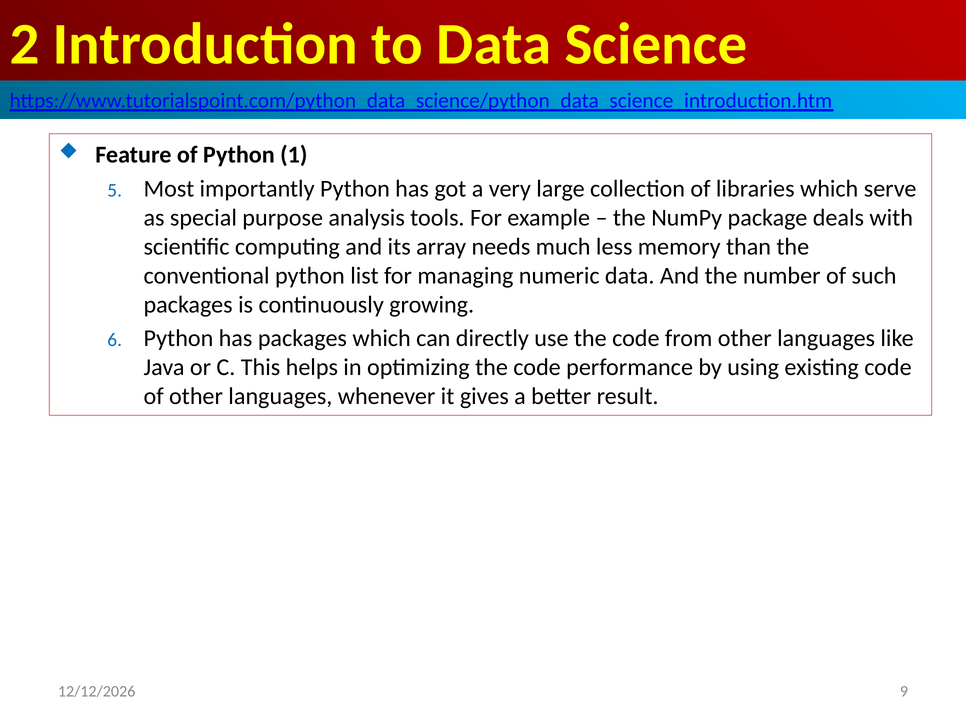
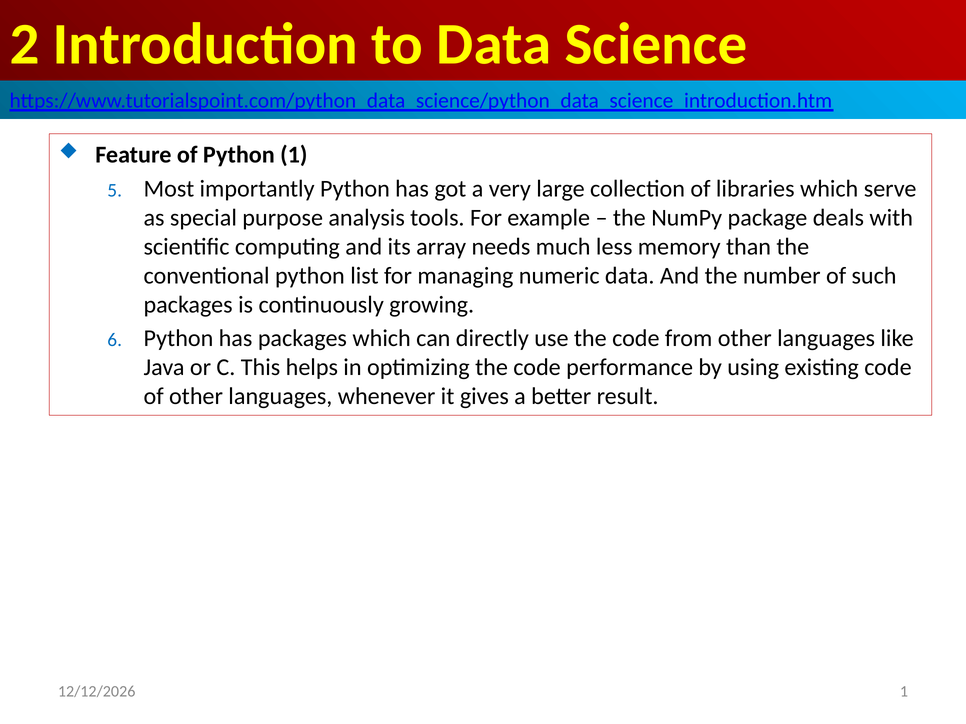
9 at (904, 692): 9 -> 1
